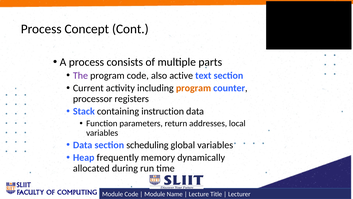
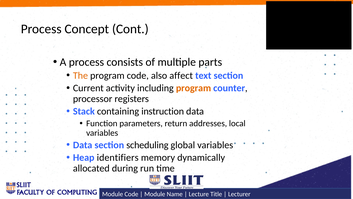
The colour: purple -> orange
active: active -> affect
frequently: frequently -> identifiers
